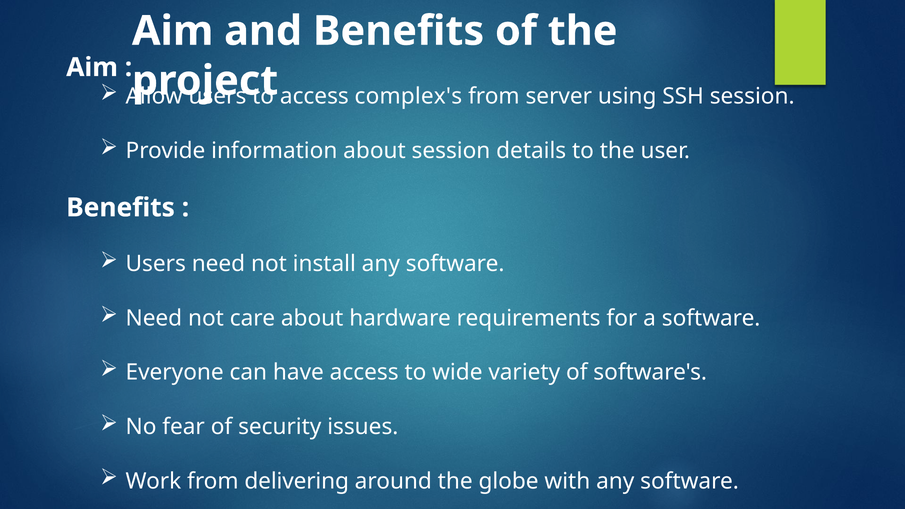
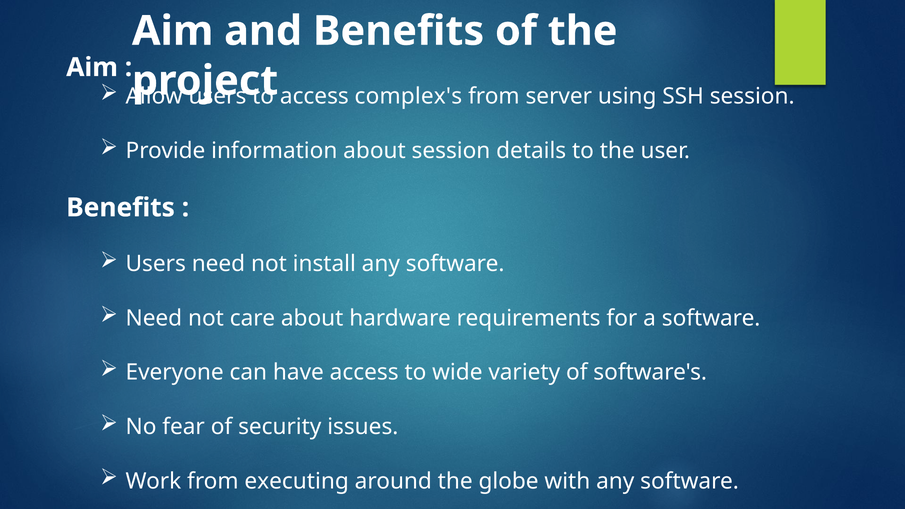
delivering: delivering -> executing
